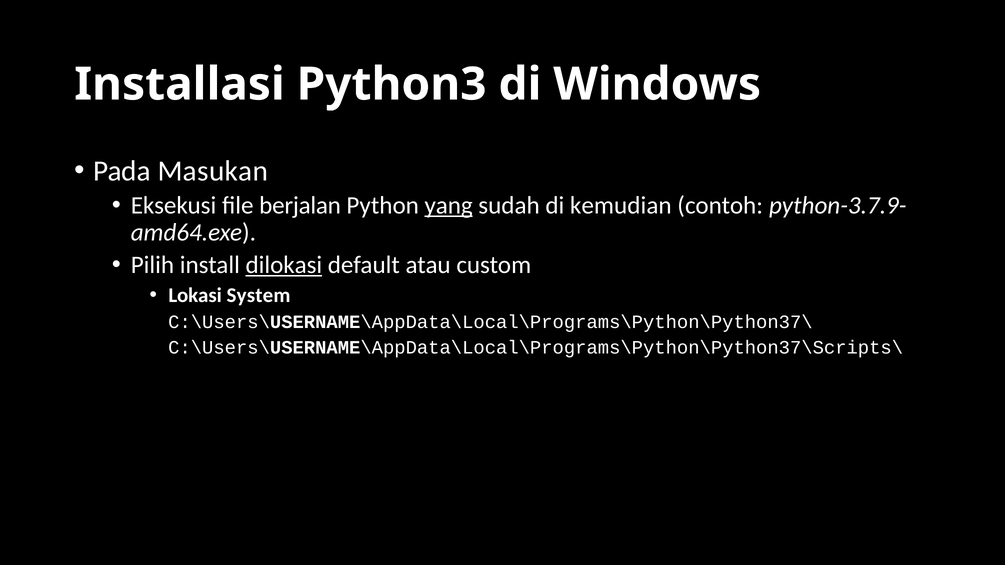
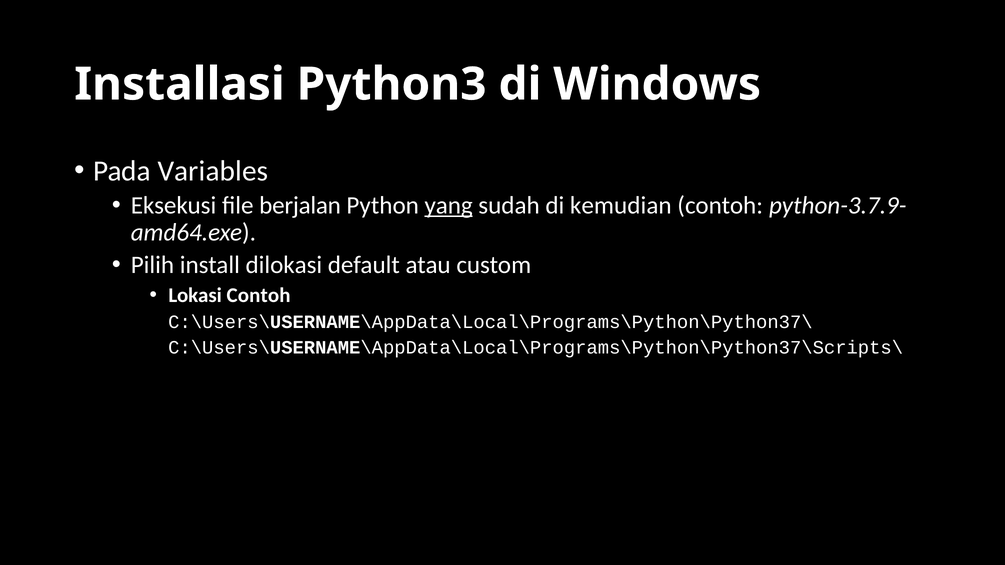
Masukan: Masukan -> Variables
dilokasi underline: present -> none
Lokasi System: System -> Contoh
